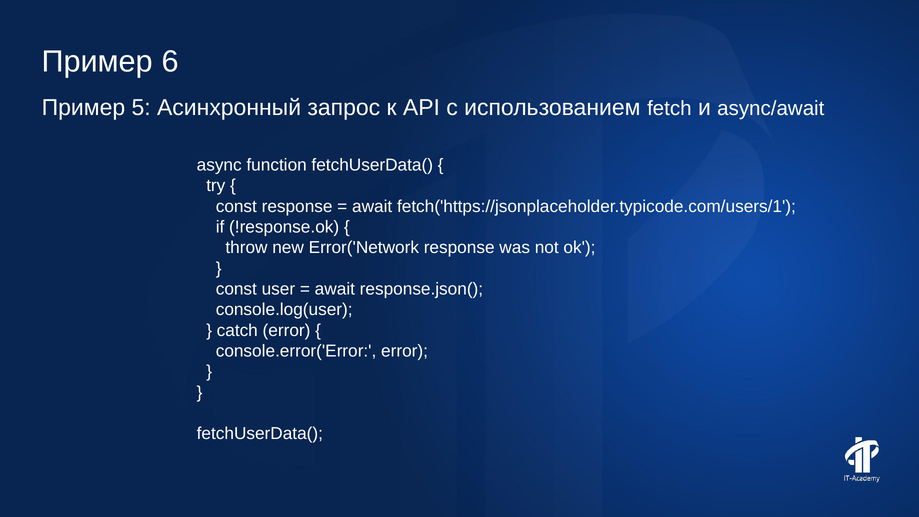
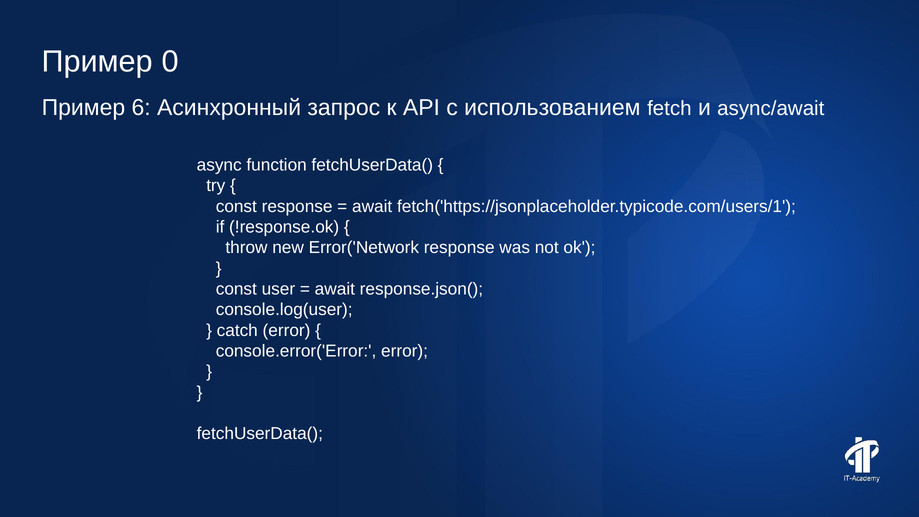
6: 6 -> 0
5: 5 -> 6
